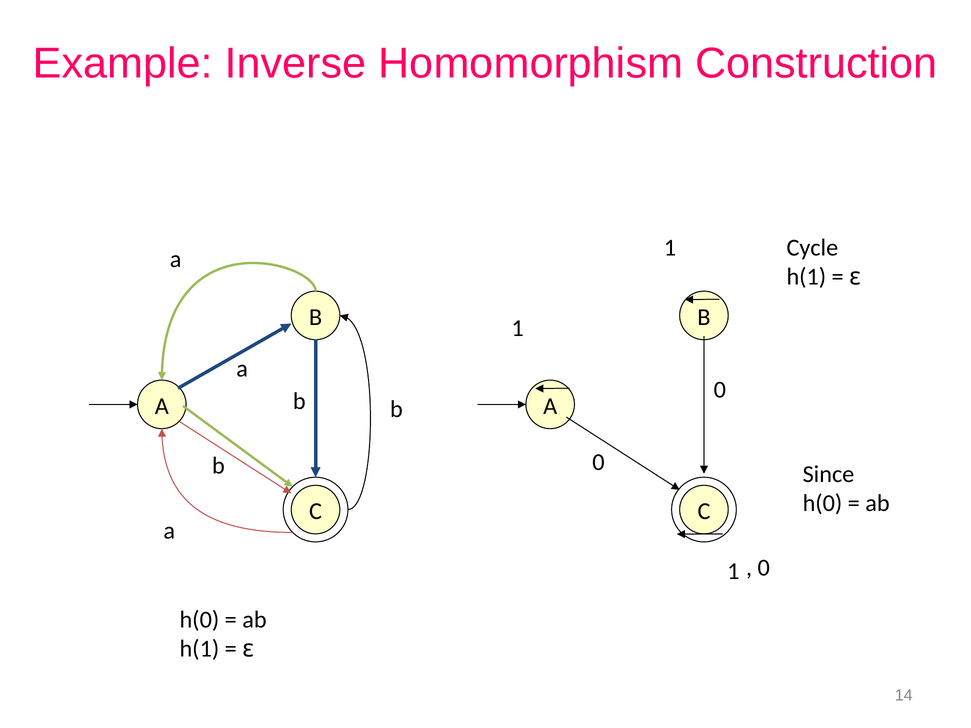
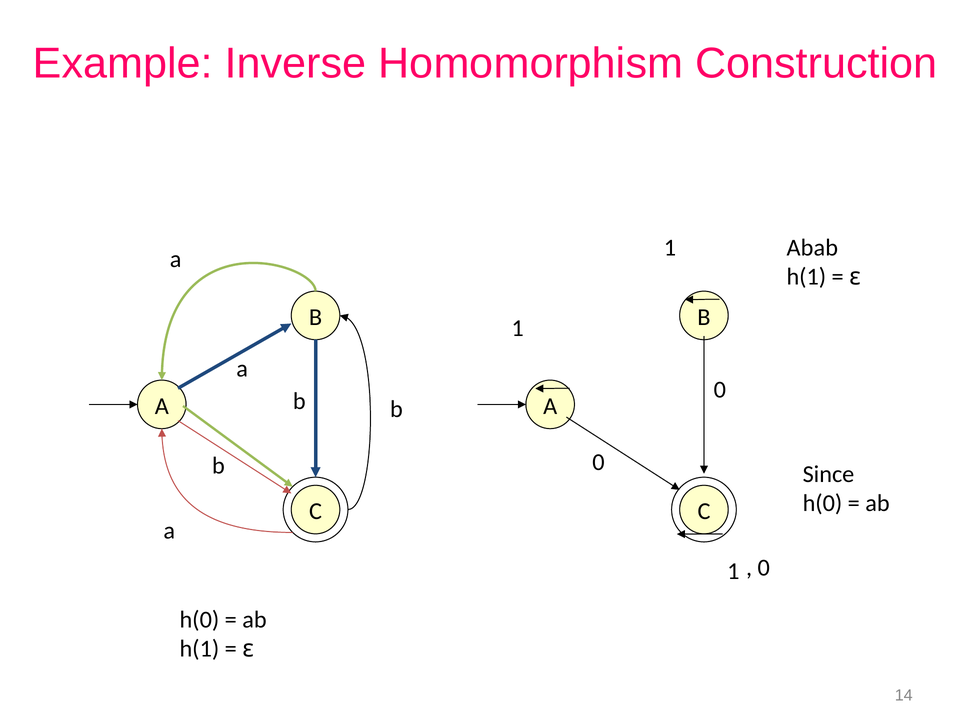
Cycle: Cycle -> Abab
